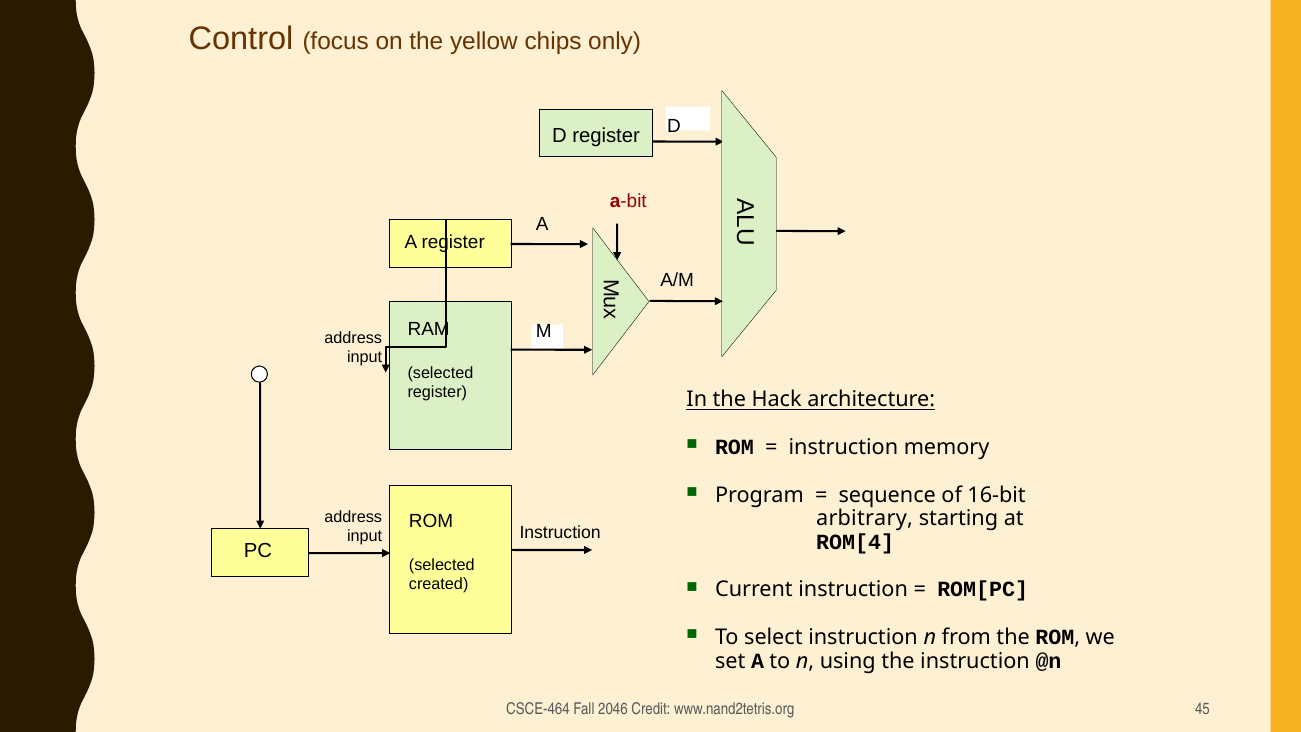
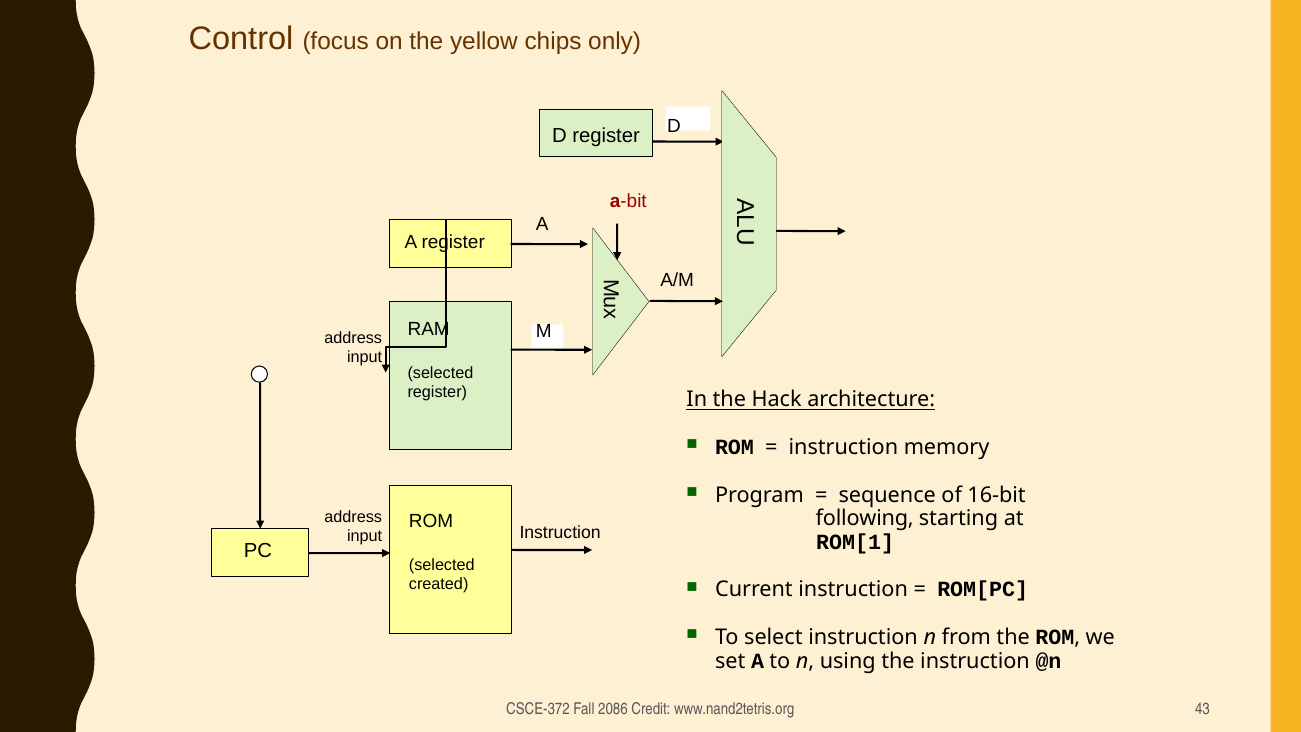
arbitrary: arbitrary -> following
ROM[4: ROM[4 -> ROM[1
CSCE-464: CSCE-464 -> CSCE-372
2046: 2046 -> 2086
45: 45 -> 43
